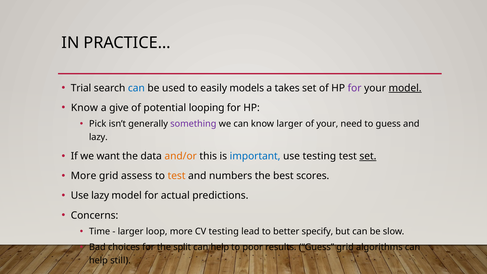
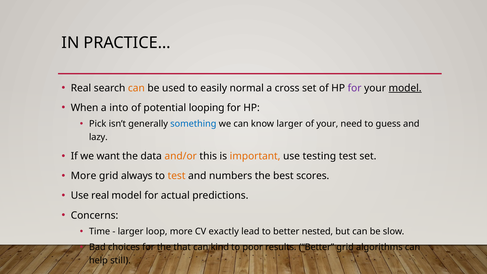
Trial at (81, 88): Trial -> Real
can at (136, 88) colour: blue -> orange
models: models -> normal
takes: takes -> cross
Know at (84, 108): Know -> When
give: give -> into
something colour: purple -> blue
important colour: blue -> orange
set at (368, 156) underline: present -> none
assess: assess -> always
Use lazy: lazy -> real
CV testing: testing -> exactly
specify: specify -> nested
split: split -> that
help at (220, 247): help -> kind
results Guess: Guess -> Better
